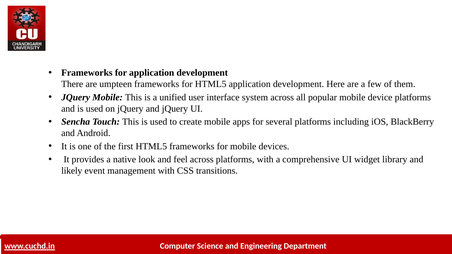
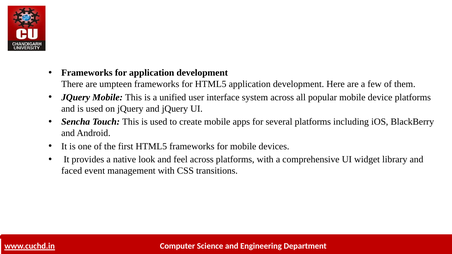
likely: likely -> faced
